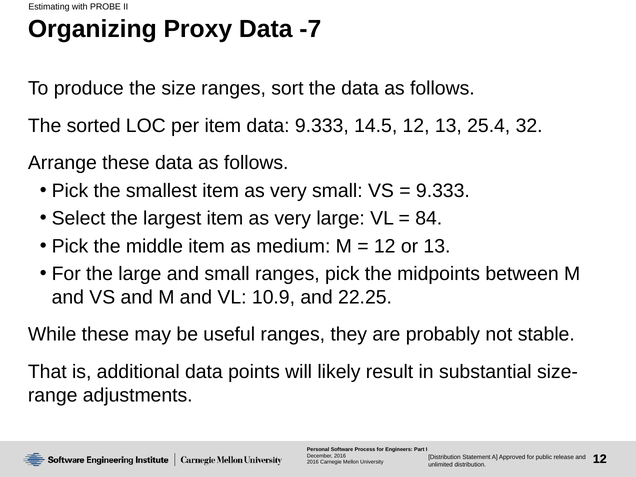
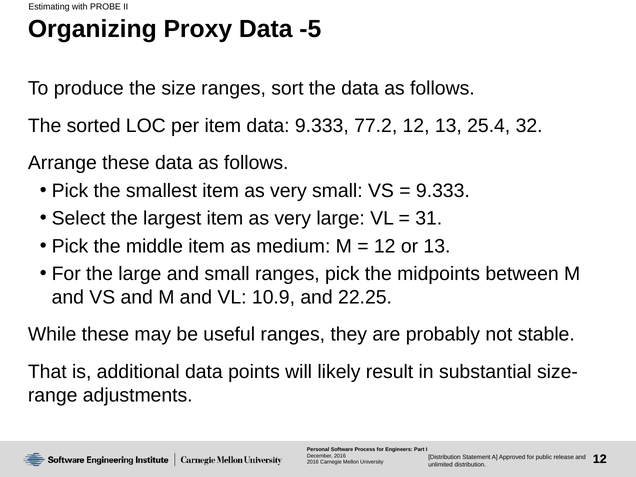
-7: -7 -> -5
14.5: 14.5 -> 77.2
84: 84 -> 31
